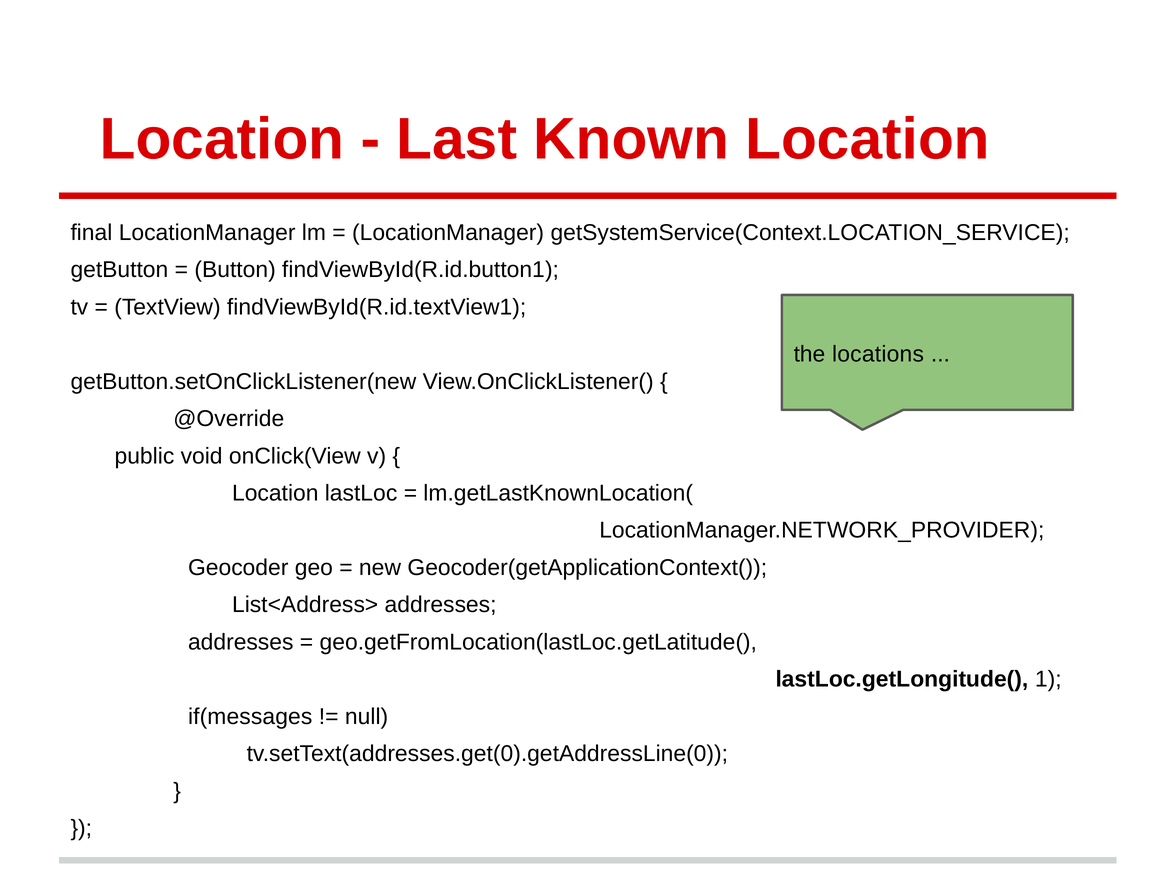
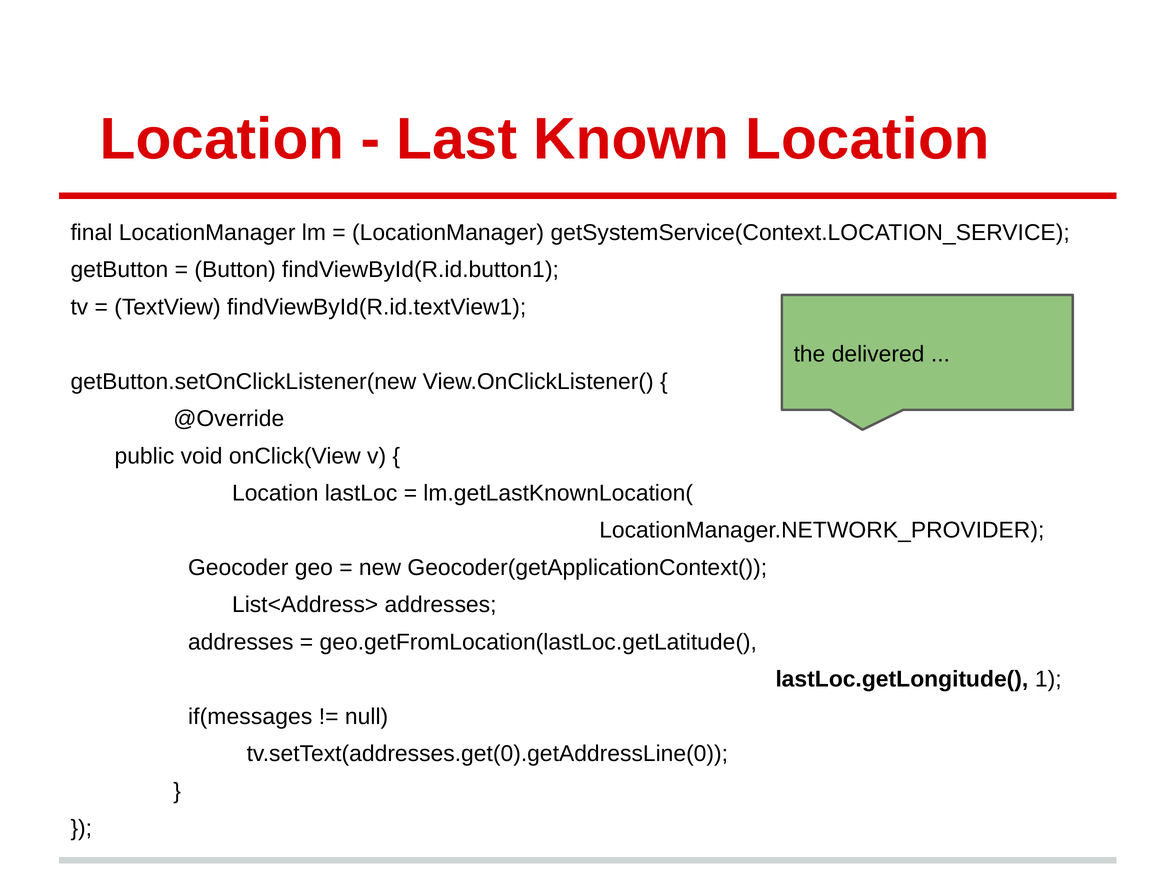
locations: locations -> delivered
